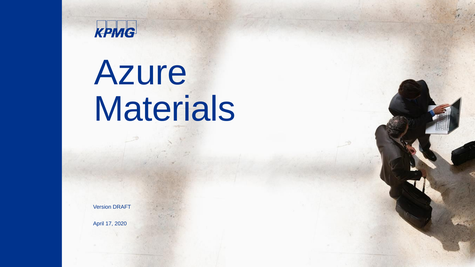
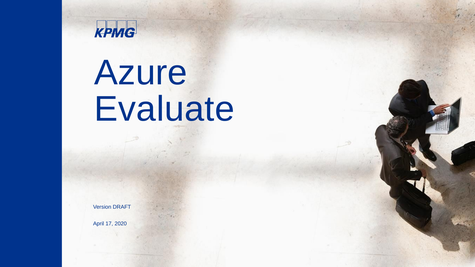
Materials: Materials -> Evaluate
